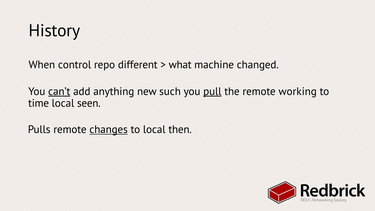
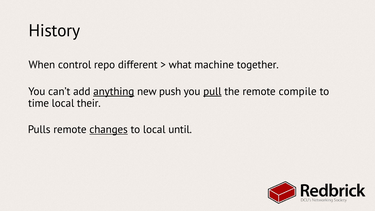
changed: changed -> together
can’t underline: present -> none
anything underline: none -> present
such: such -> push
working: working -> compile
seen: seen -> their
then: then -> until
